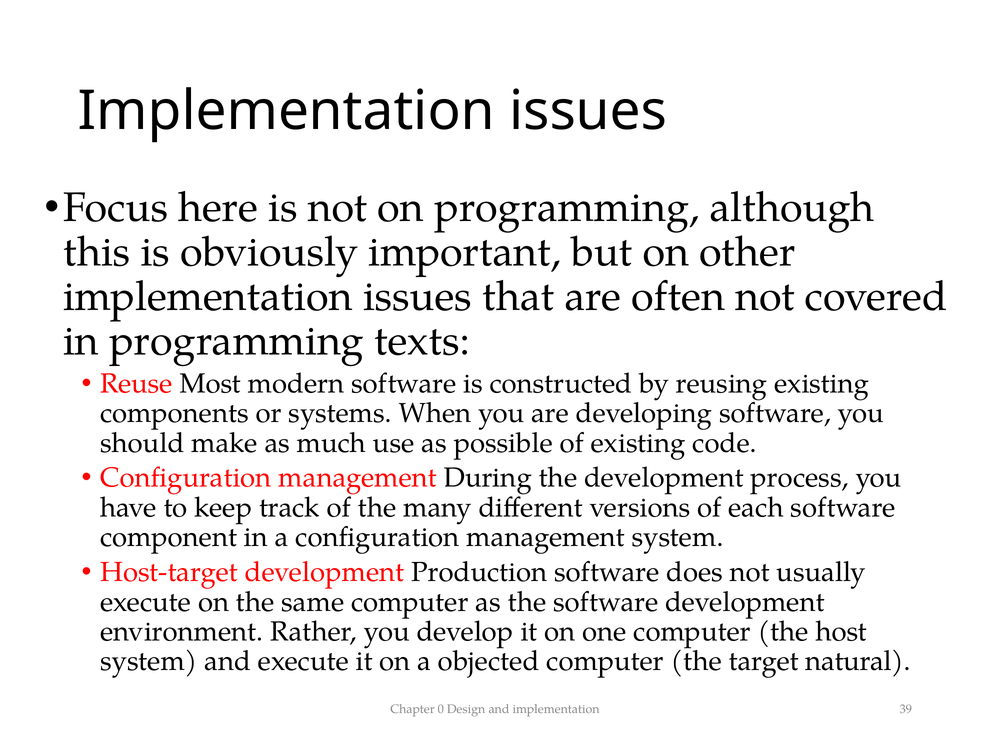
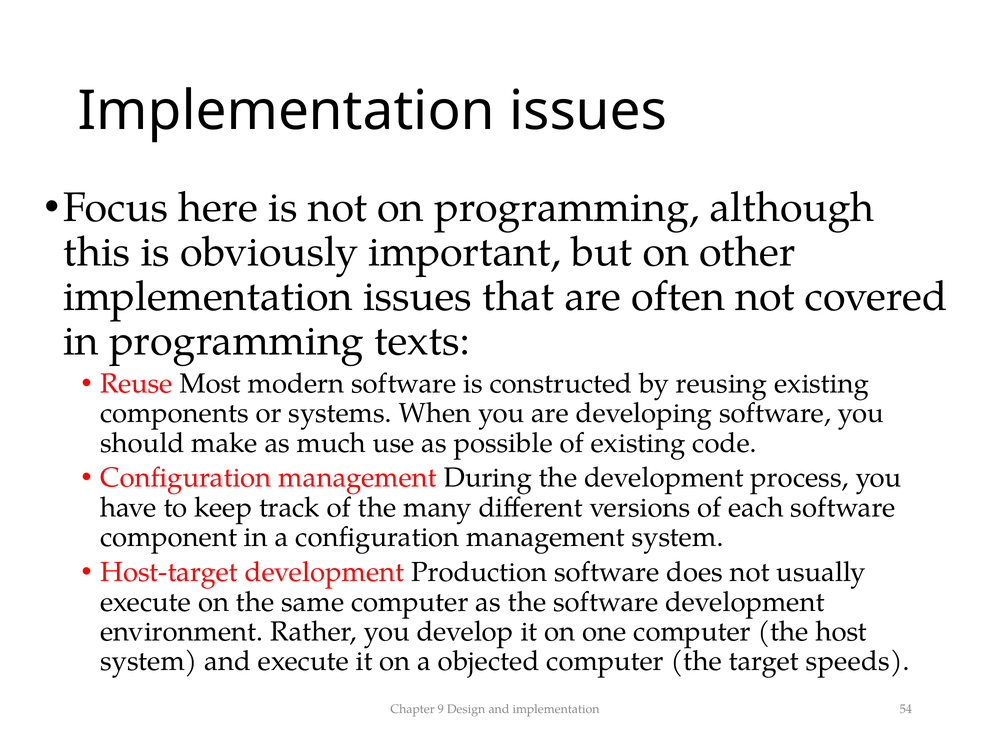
natural: natural -> speeds
0: 0 -> 9
39: 39 -> 54
